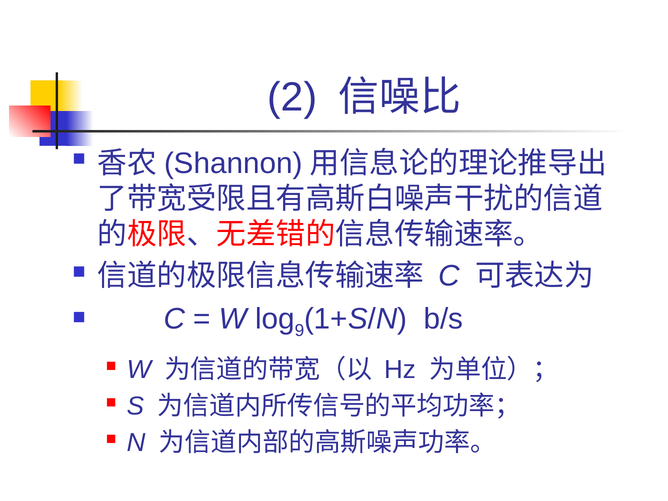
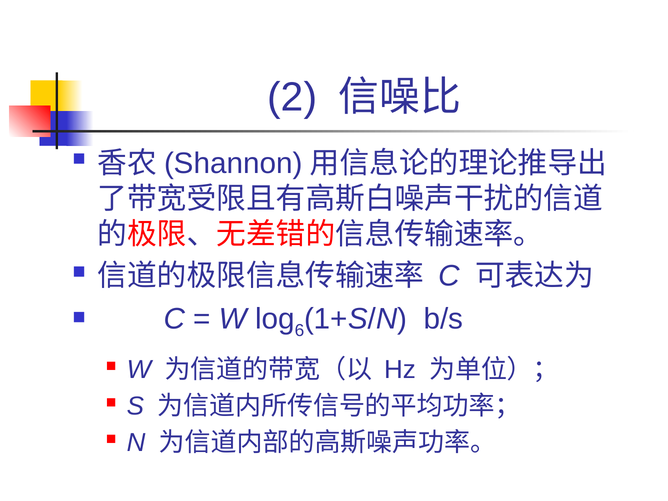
9: 9 -> 6
